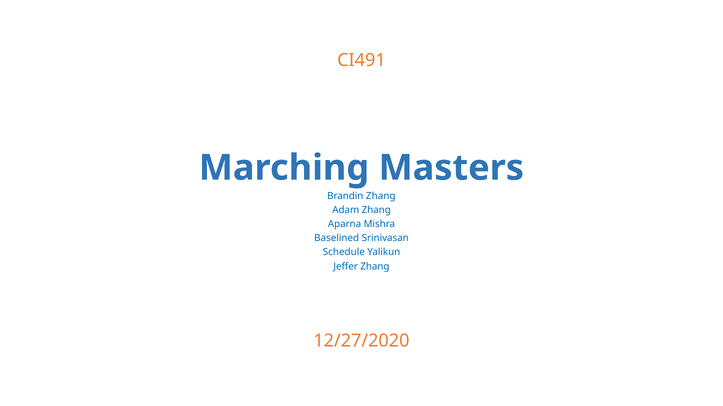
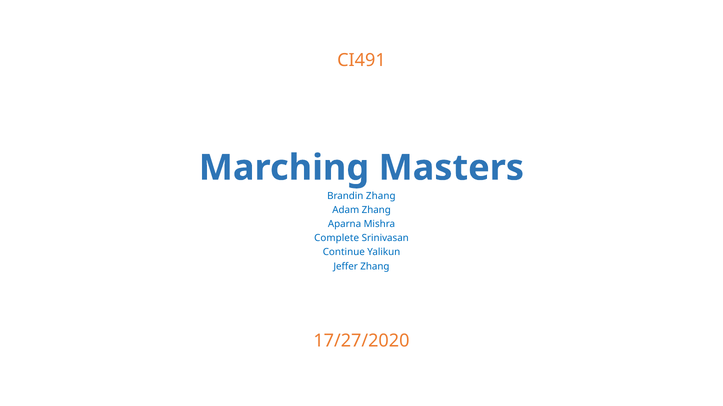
Baselined: Baselined -> Complete
Schedule: Schedule -> Continue
12/27/2020: 12/27/2020 -> 17/27/2020
